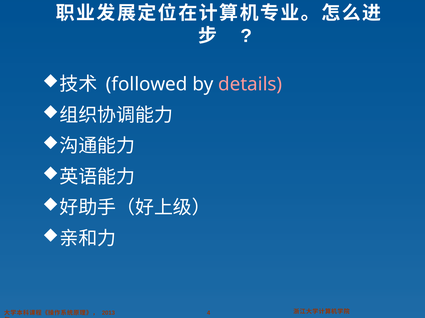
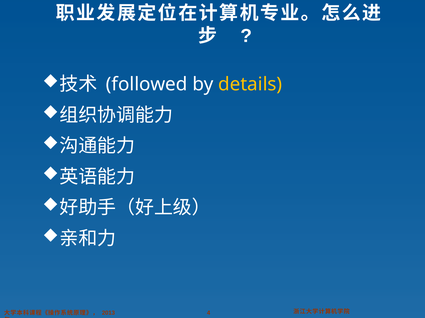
details colour: pink -> yellow
